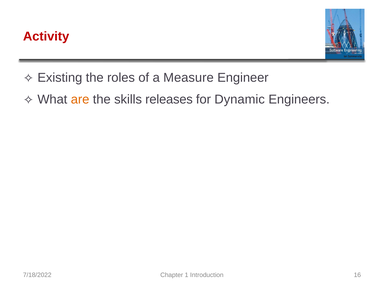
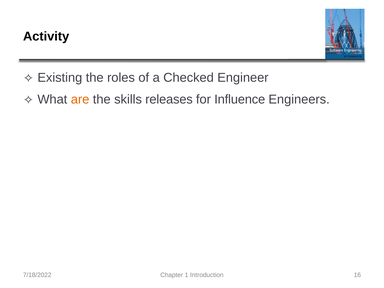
Activity colour: red -> black
Measure: Measure -> Checked
Dynamic: Dynamic -> Influence
